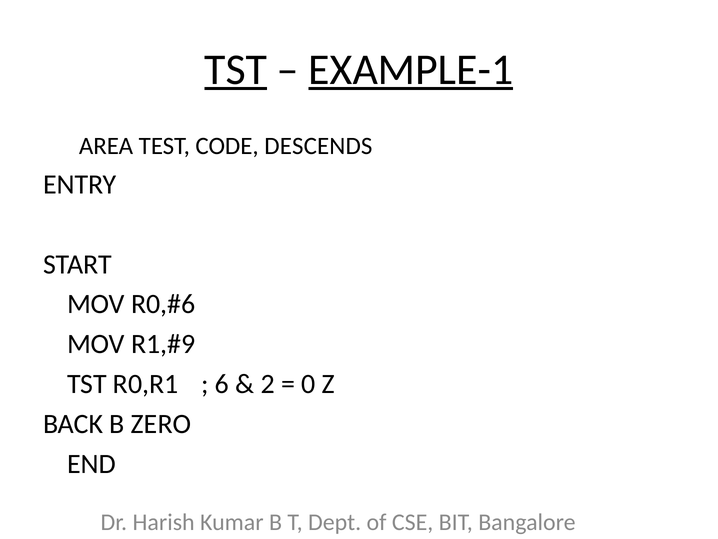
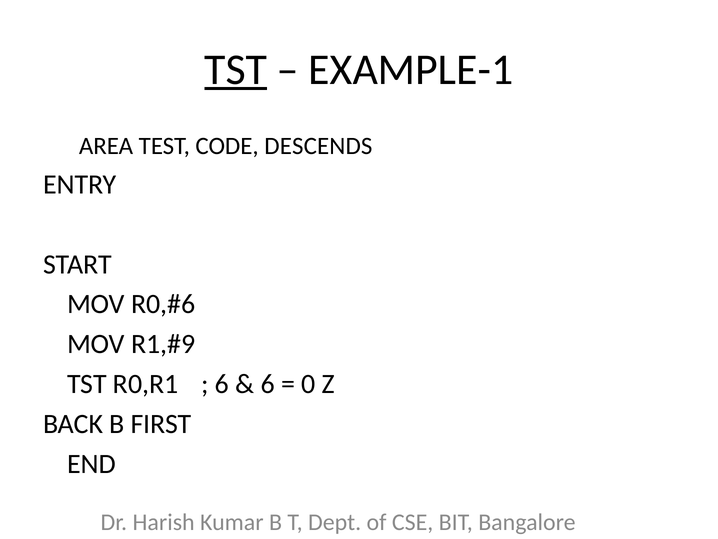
EXAMPLE-1 underline: present -> none
2 at (268, 384): 2 -> 6
ZERO: ZERO -> FIRST
